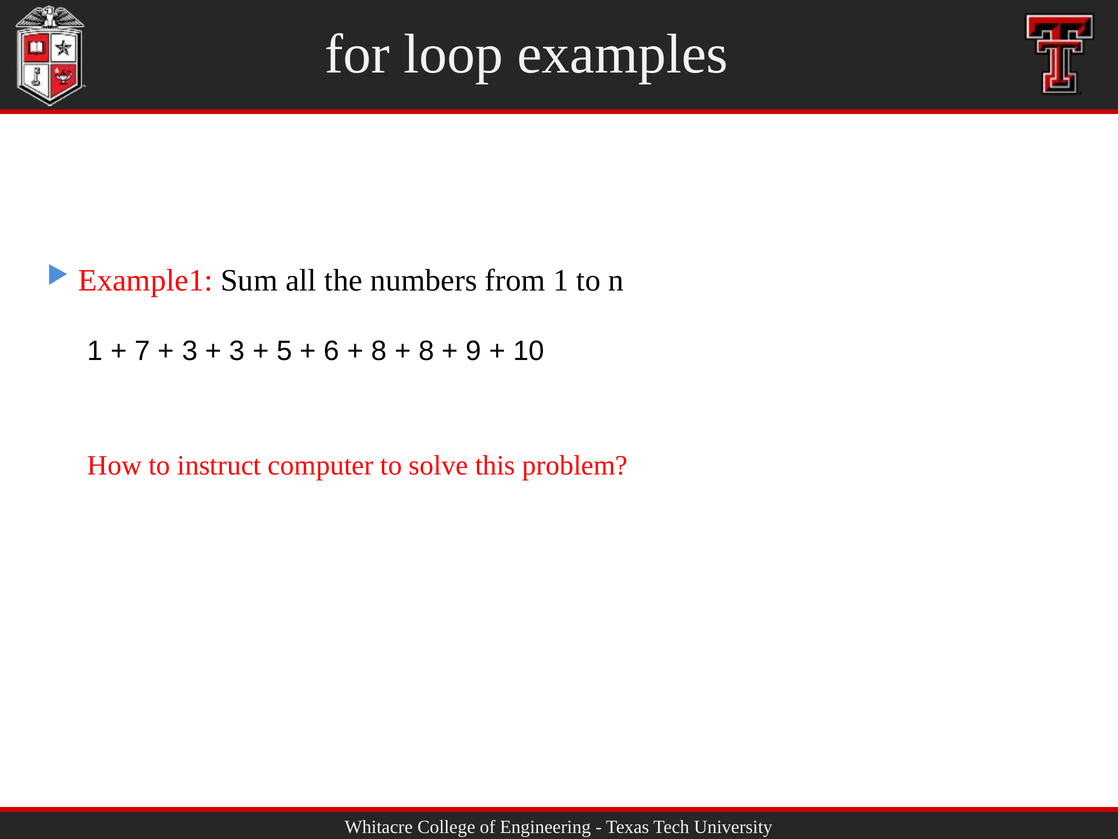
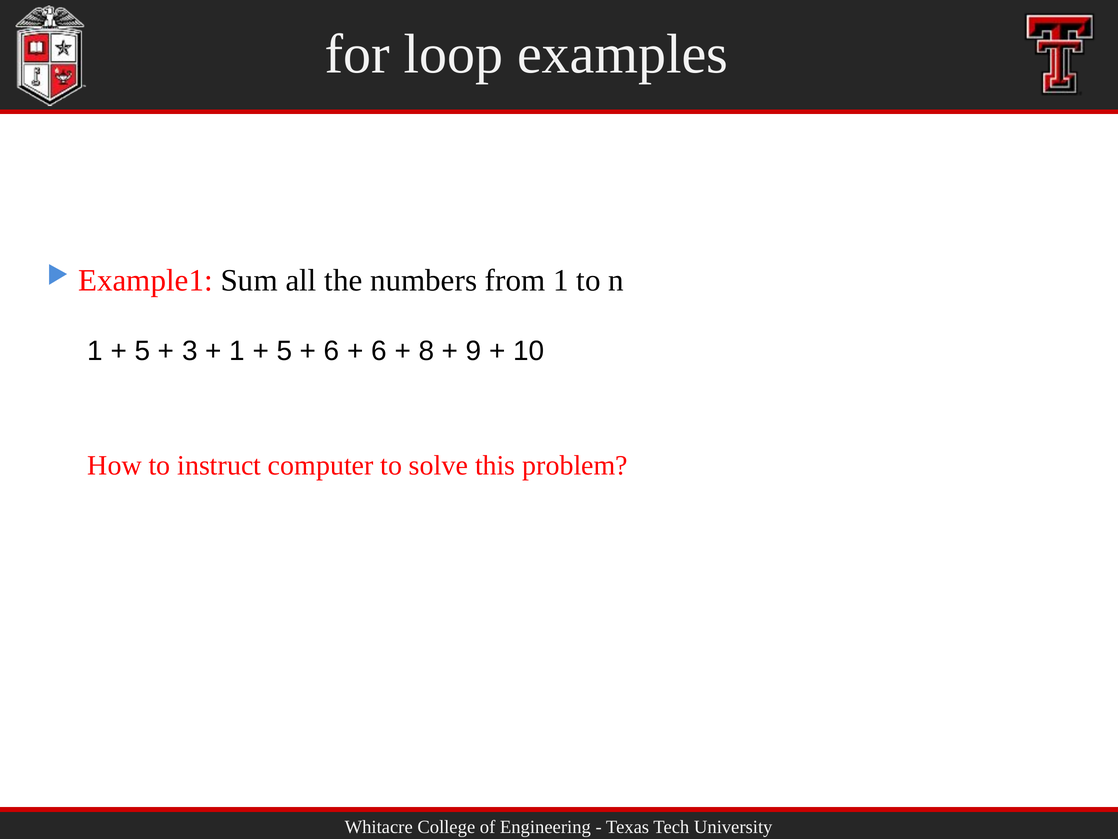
7 at (142, 351): 7 -> 5
3 at (237, 351): 3 -> 1
8 at (379, 351): 8 -> 6
